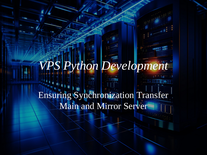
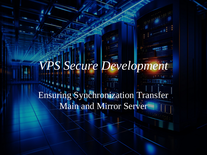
Python: Python -> Secure
